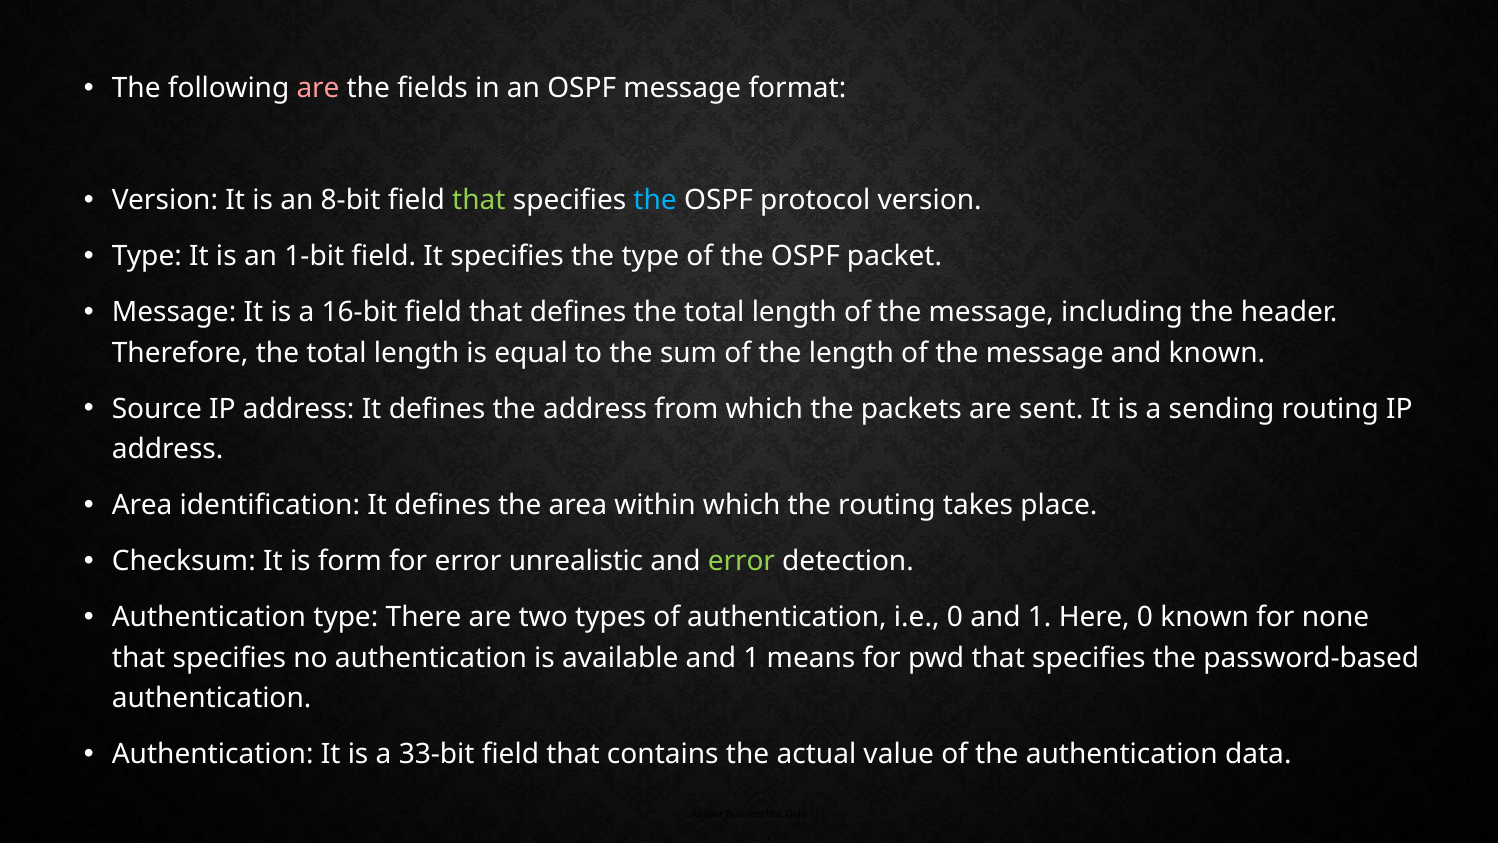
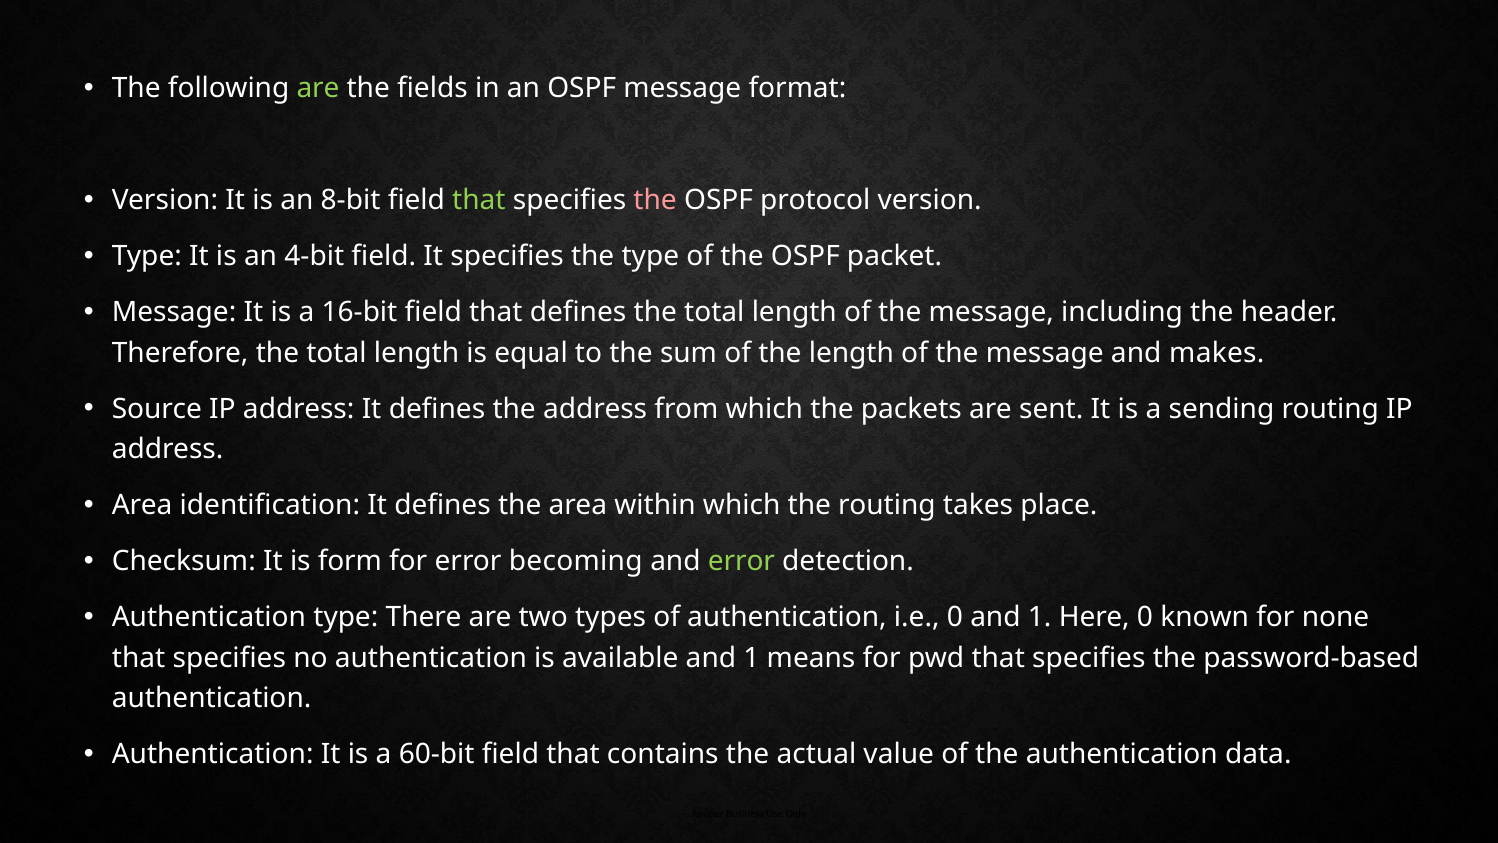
are at (318, 88) colour: pink -> light green
the at (655, 200) colour: light blue -> pink
1-bit: 1-bit -> 4-bit
and known: known -> makes
unrealistic: unrealistic -> becoming
33-bit: 33-bit -> 60-bit
